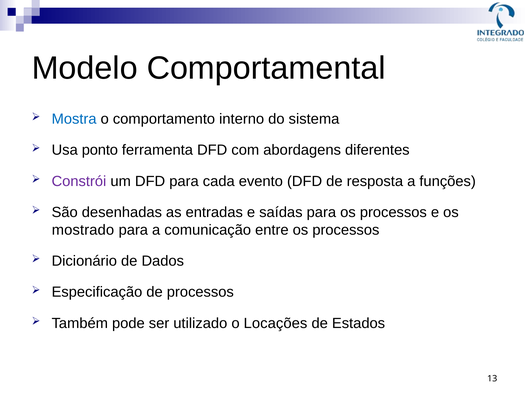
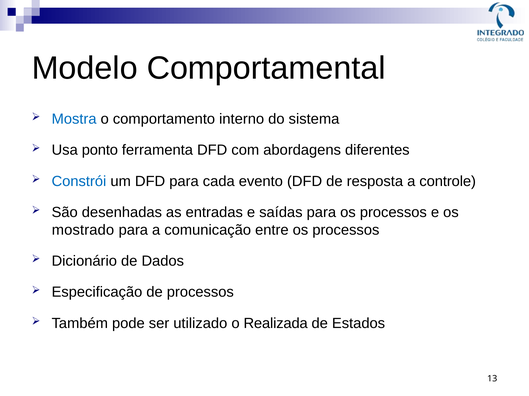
Constrói colour: purple -> blue
funções: funções -> controle
Locações: Locações -> Realizada
